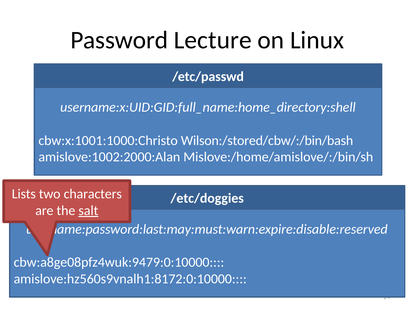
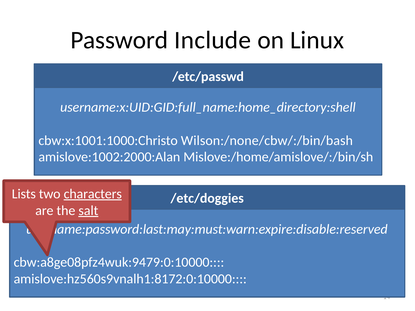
Lecture: Lecture -> Include
Wilson:/stored/cbw/:/bin/bash: Wilson:/stored/cbw/:/bin/bash -> Wilson:/none/cbw/:/bin/bash
characters underline: none -> present
